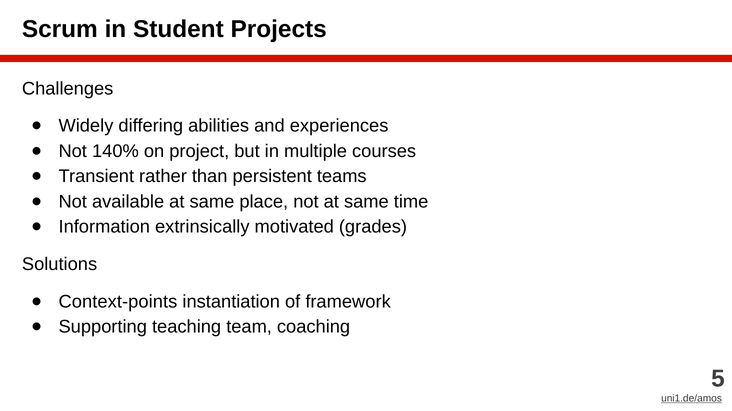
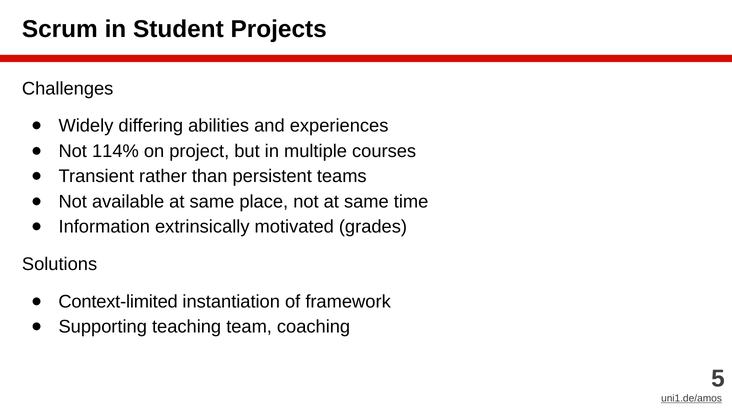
140%: 140% -> 114%
Context-points: Context-points -> Context-limited
